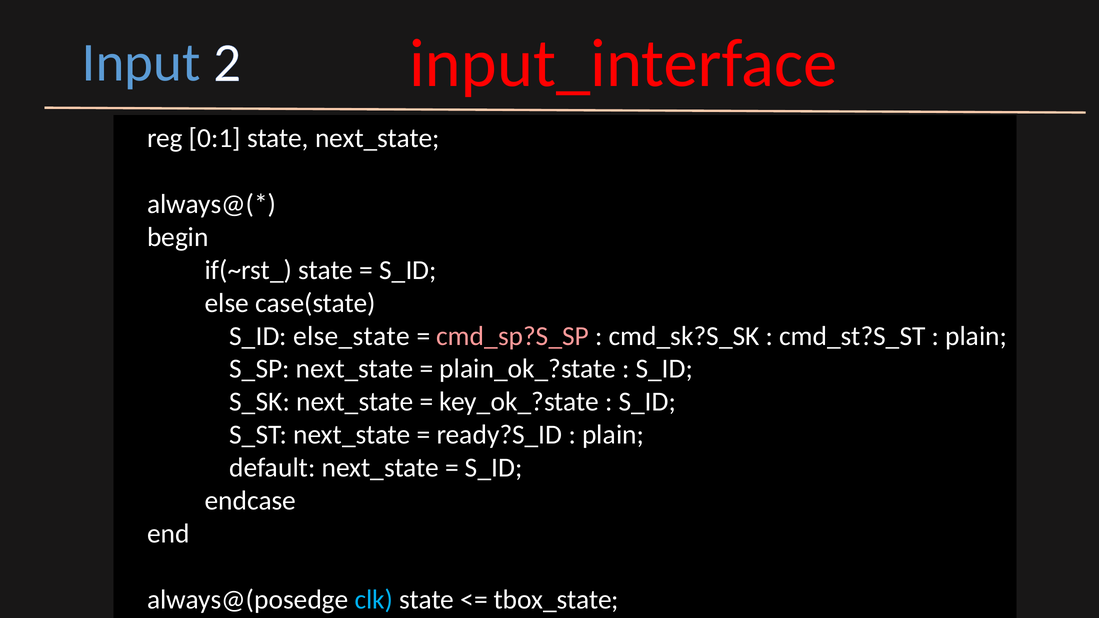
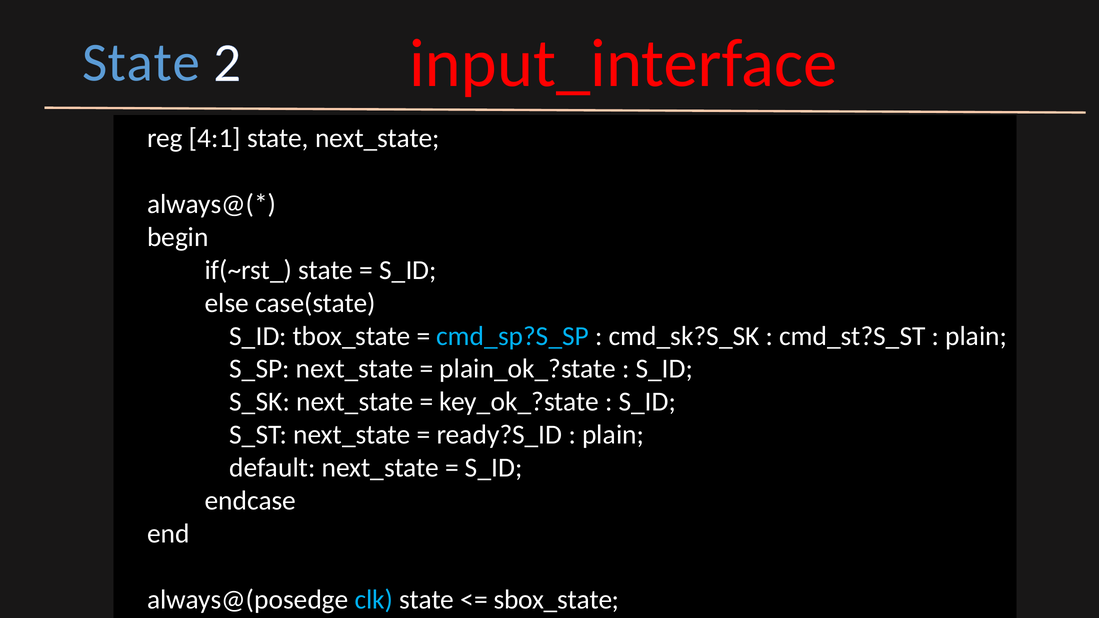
Input at (141, 63): Input -> State
0:1: 0:1 -> 4:1
else_state: else_state -> tbox_state
cmd_sp?S_SP colour: pink -> light blue
tbox_state: tbox_state -> sbox_state
